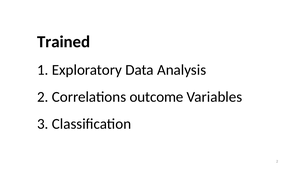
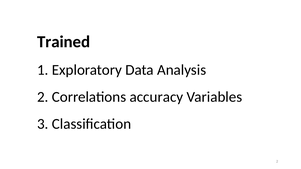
outcome: outcome -> accuracy
